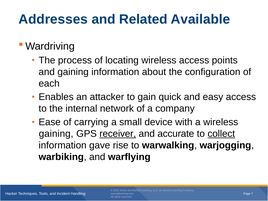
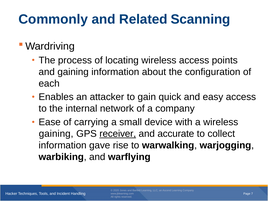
Addresses: Addresses -> Commonly
Available: Available -> Scanning
collect underline: present -> none
